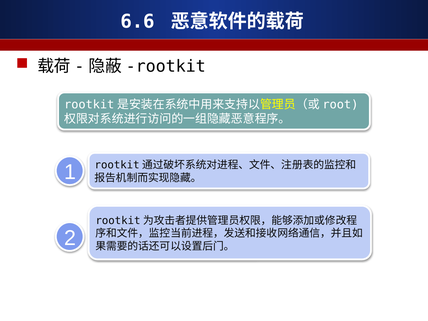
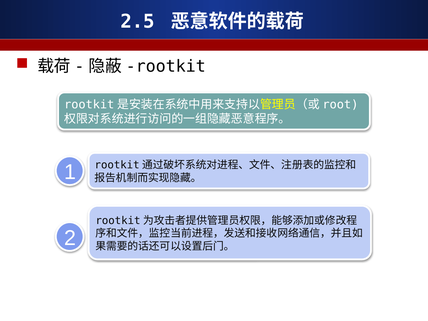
6.6: 6.6 -> 2.5
